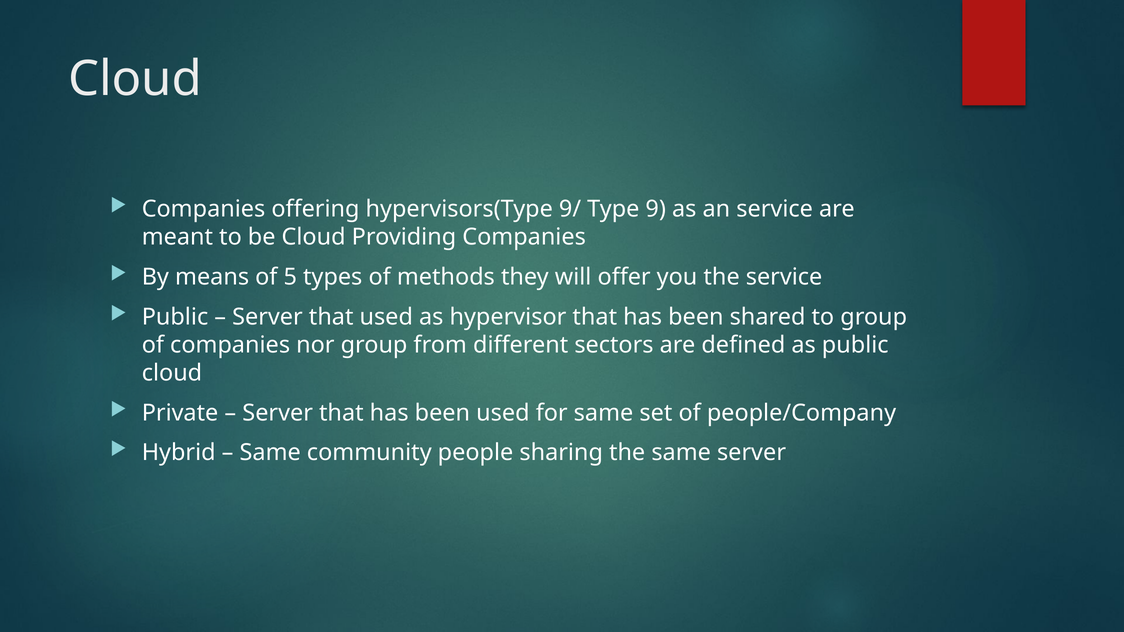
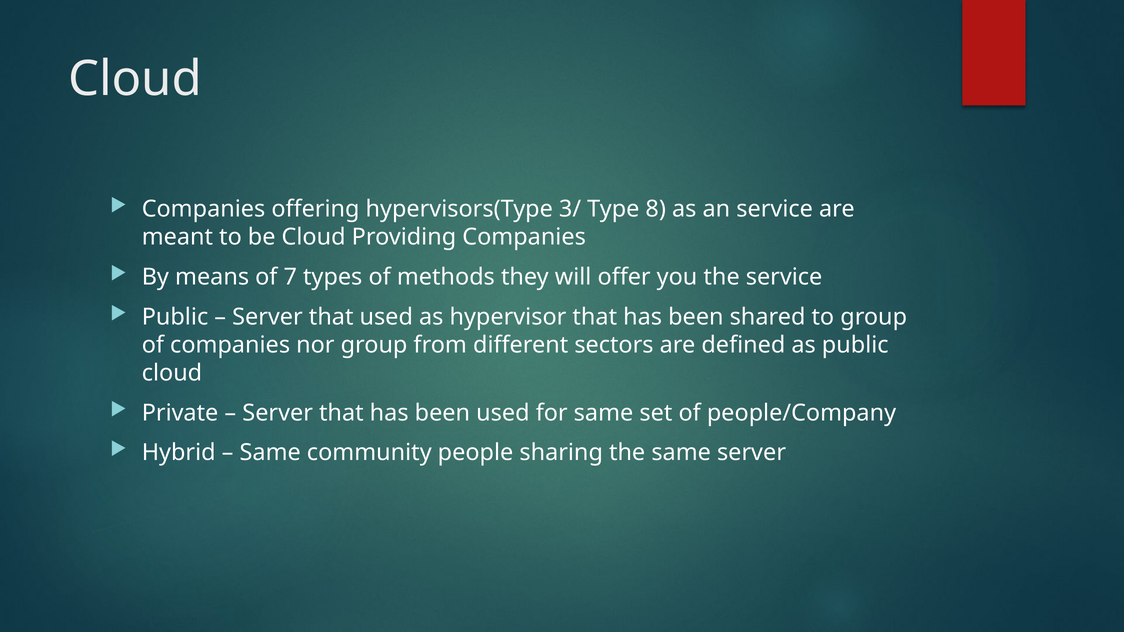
9/: 9/ -> 3/
9: 9 -> 8
5: 5 -> 7
